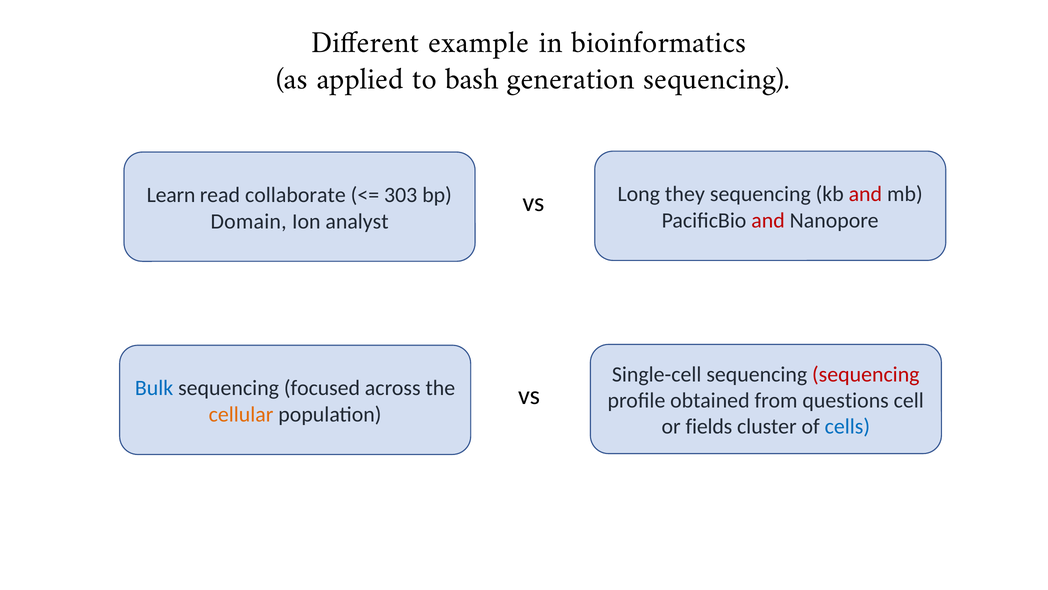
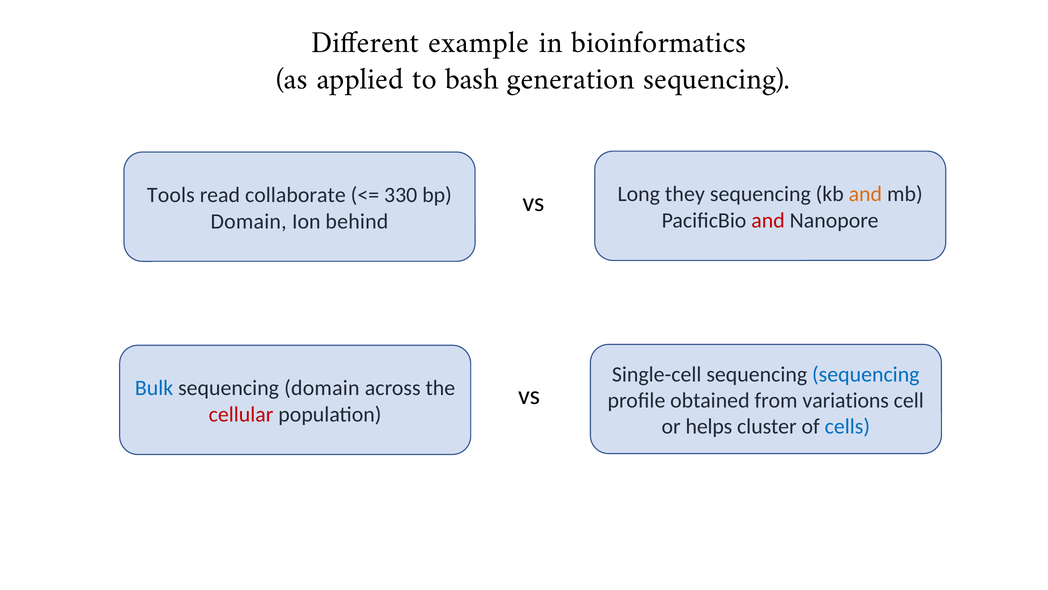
and at (865, 194) colour: red -> orange
Learn: Learn -> Tools
303: 303 -> 330
analyst: analyst -> behind
sequencing at (866, 374) colour: red -> blue
sequencing focused: focused -> domain
questions: questions -> variations
cellular colour: orange -> red
fields: fields -> helps
